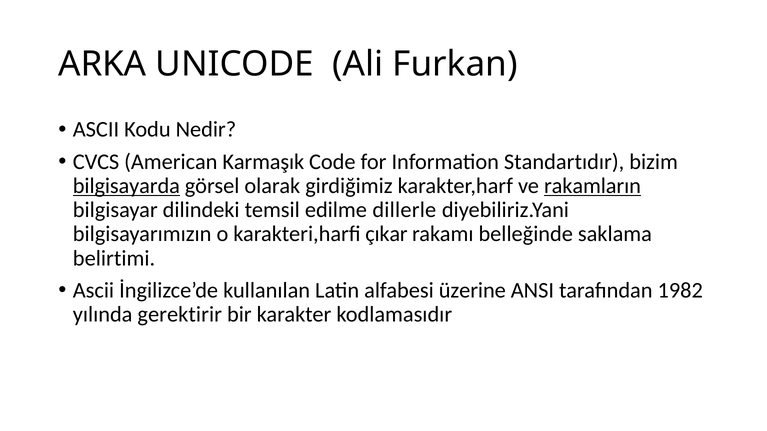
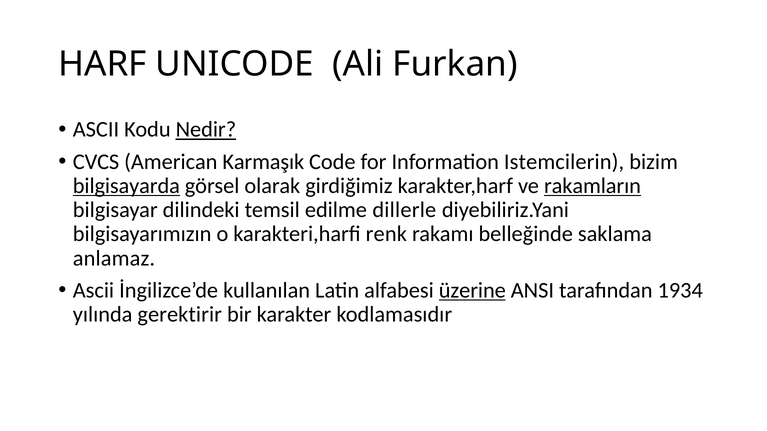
ARKA: ARKA -> HARF
Nedir underline: none -> present
Standartıdır: Standartıdır -> Istemcilerin
çıkar: çıkar -> renk
belirtimi: belirtimi -> anlamaz
üzerine underline: none -> present
1982: 1982 -> 1934
